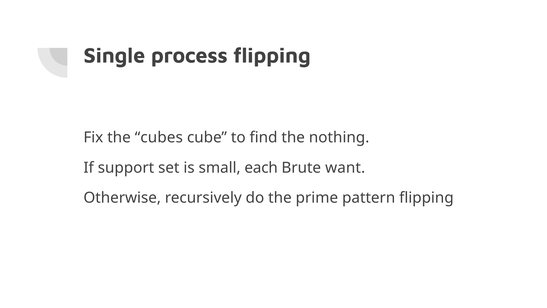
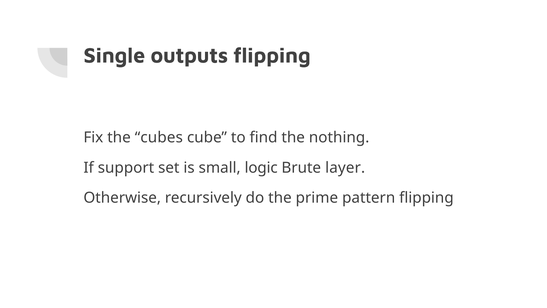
process: process -> outputs
each: each -> logic
want: want -> layer
